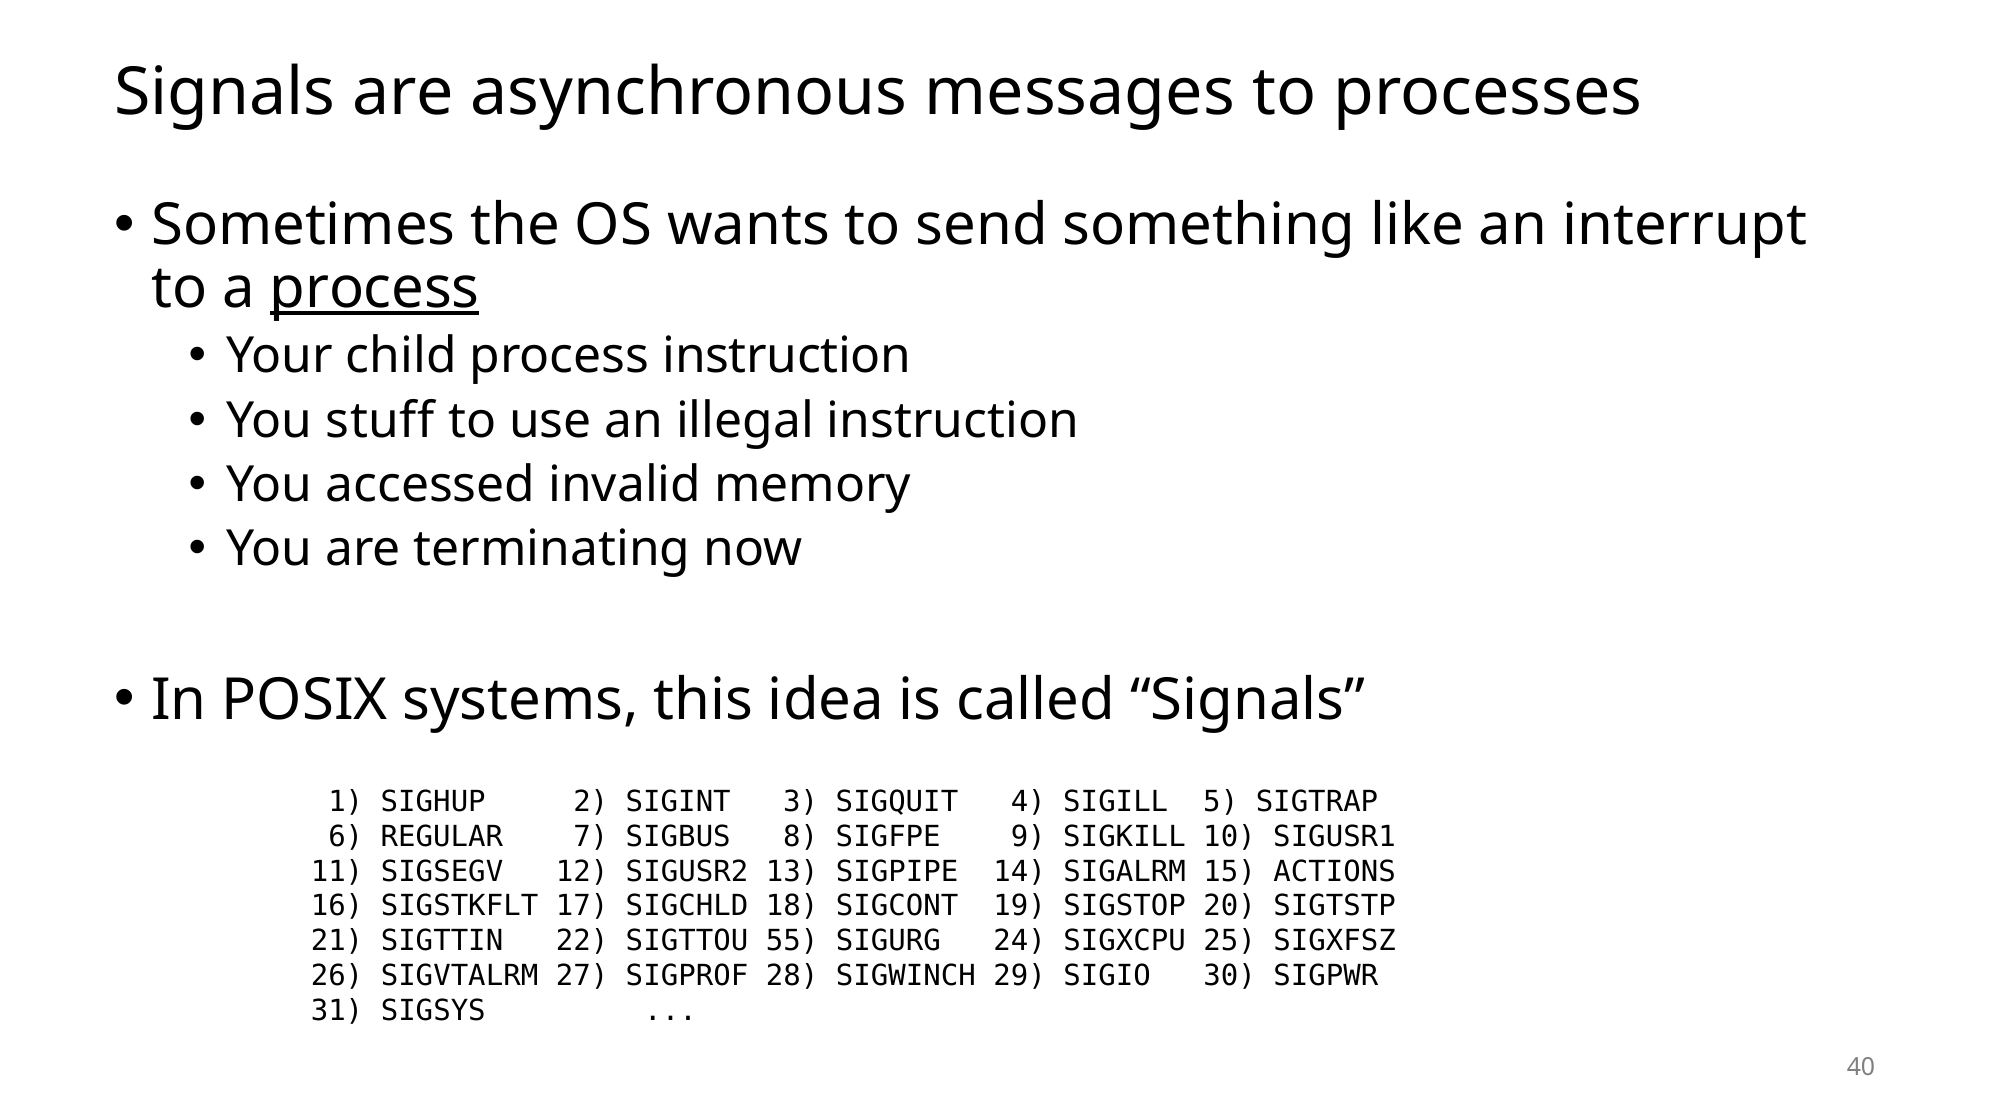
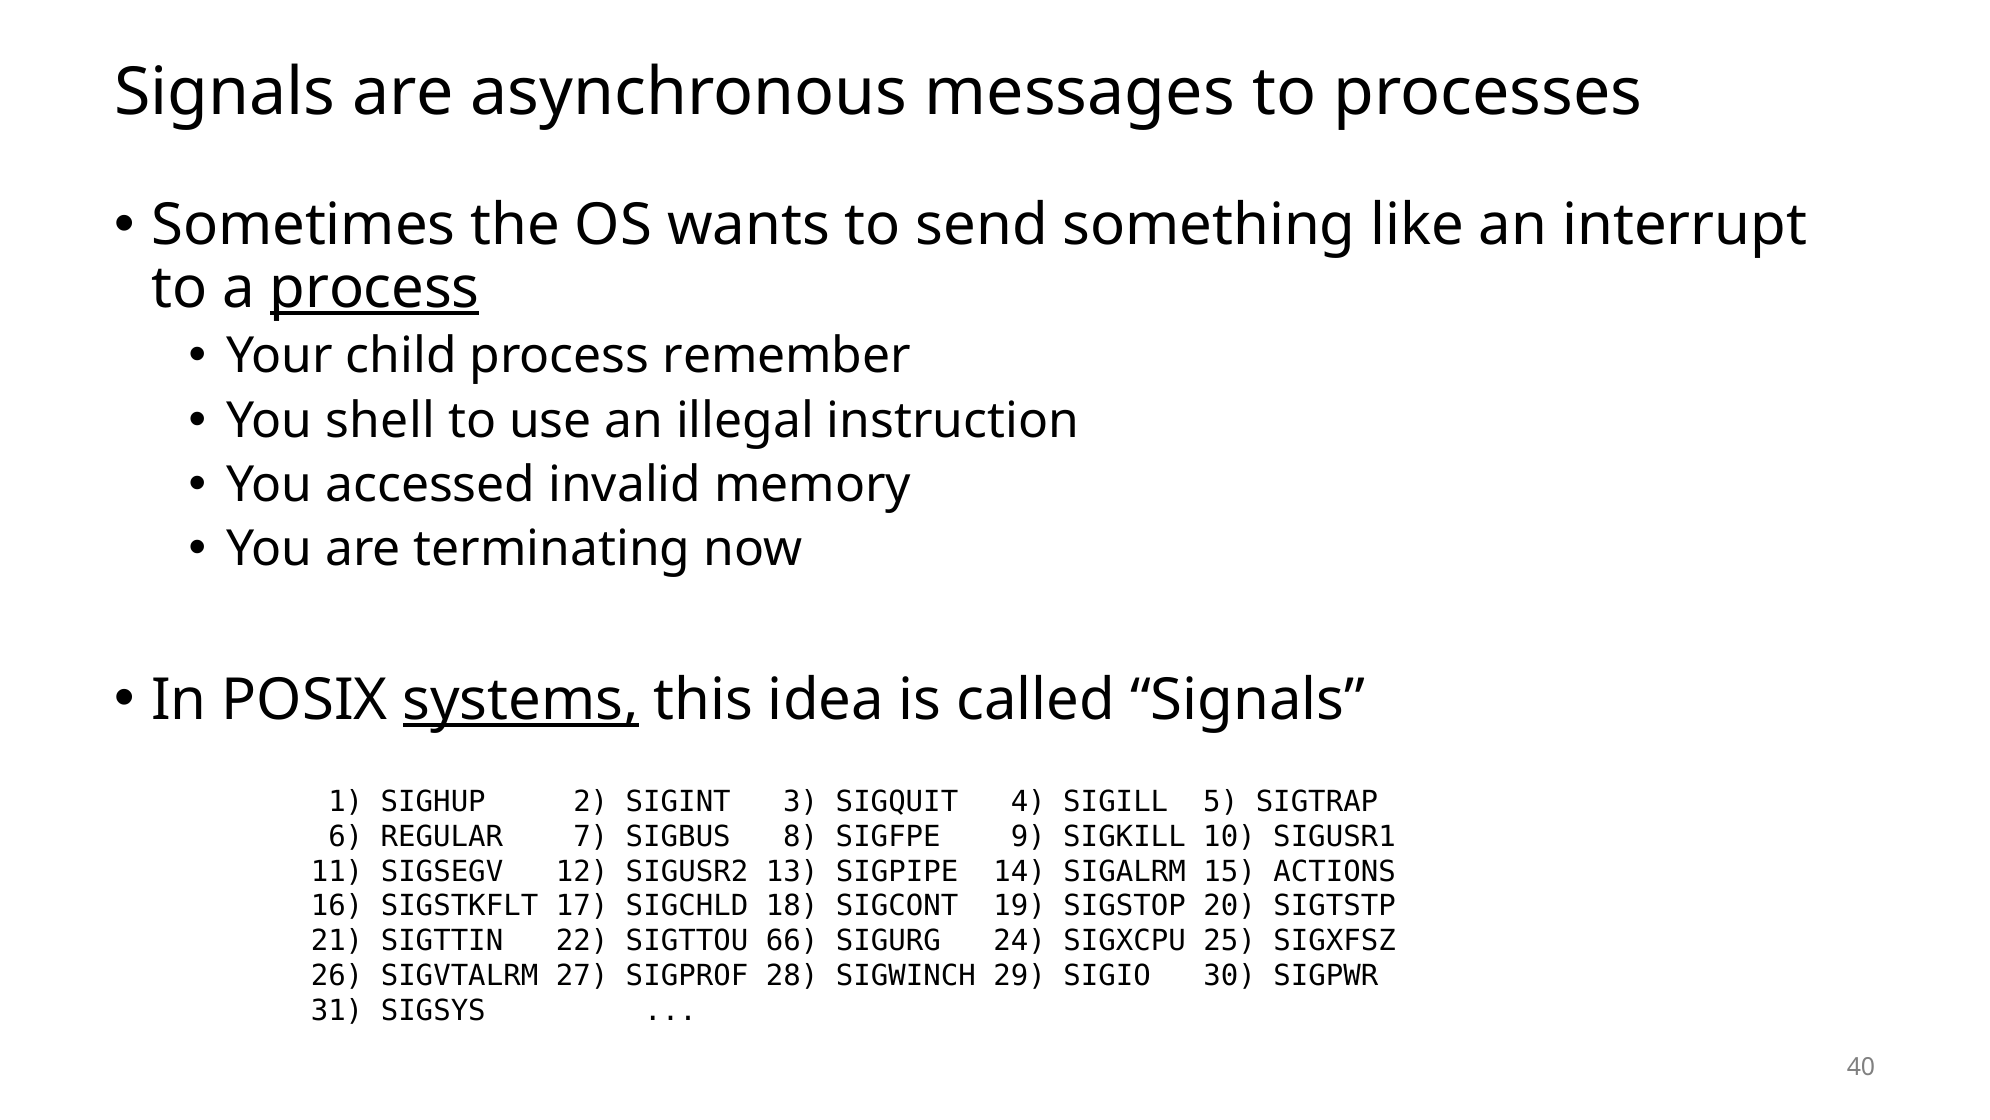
process instruction: instruction -> remember
stuff: stuff -> shell
systems underline: none -> present
55: 55 -> 66
